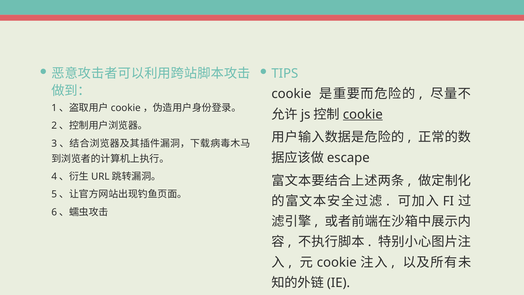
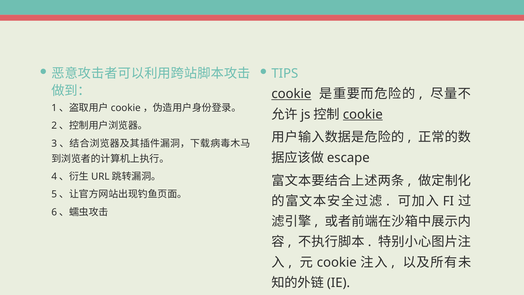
cookie at (291, 94) underline: none -> present
